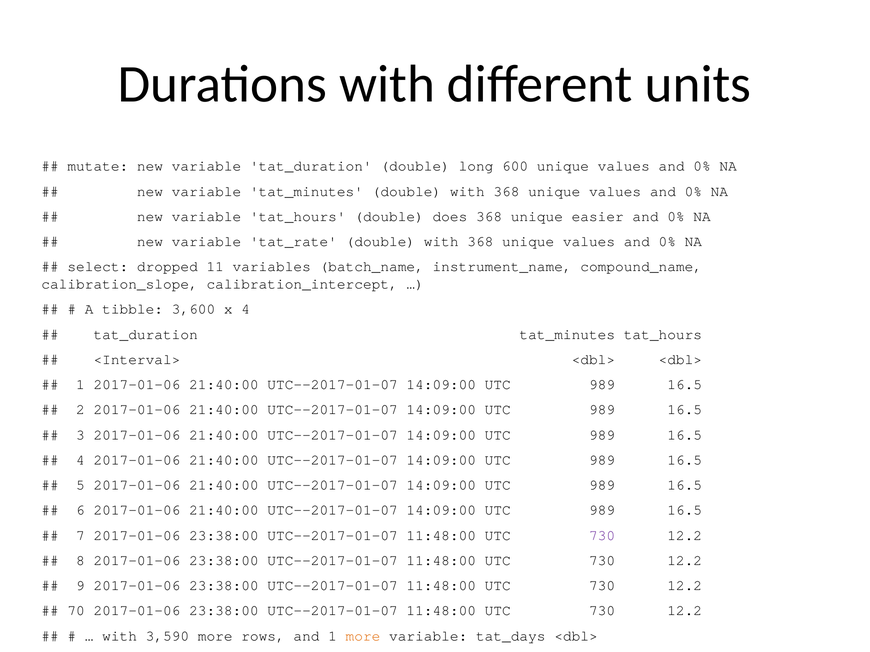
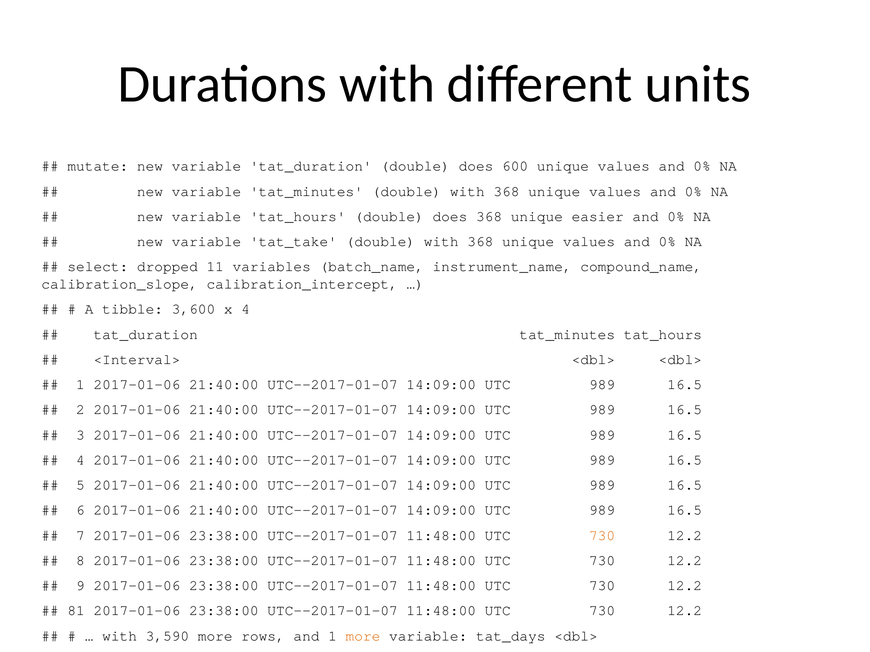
tat_duration double long: long -> does
tat_rate: tat_rate -> tat_take
730 at (602, 536) colour: purple -> orange
70: 70 -> 81
